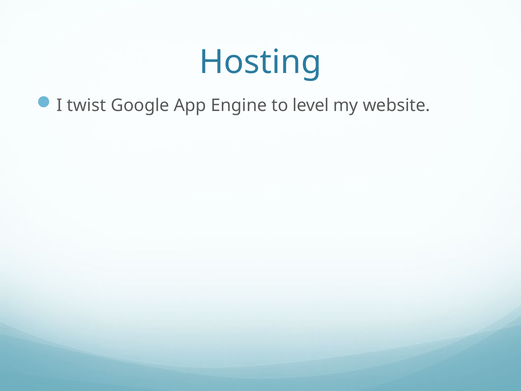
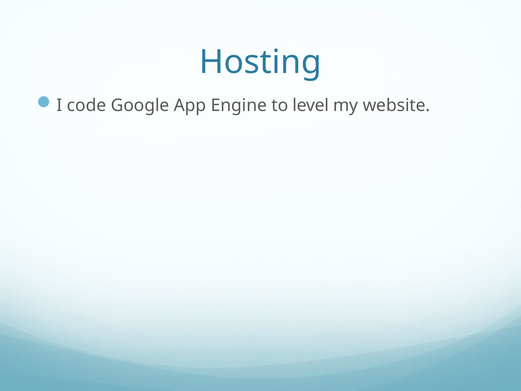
twist: twist -> code
